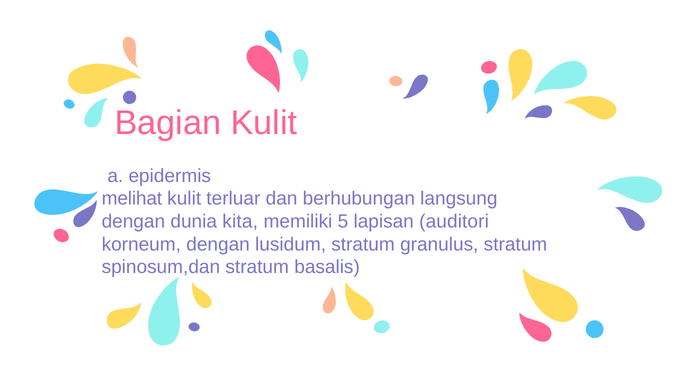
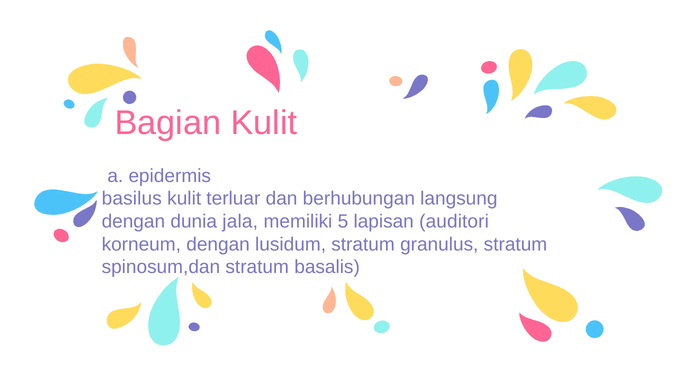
melihat: melihat -> basilus
kita: kita -> jala
